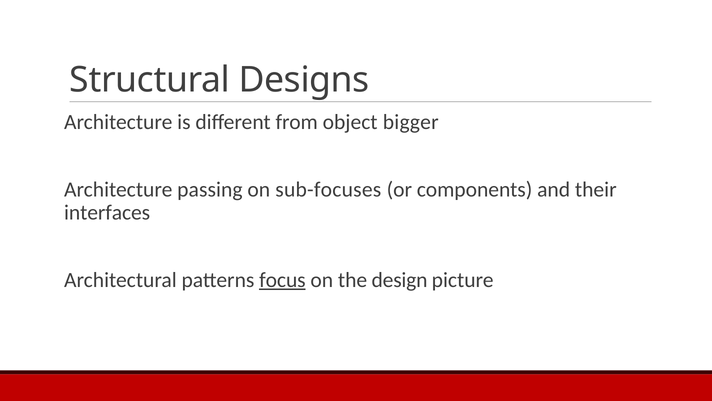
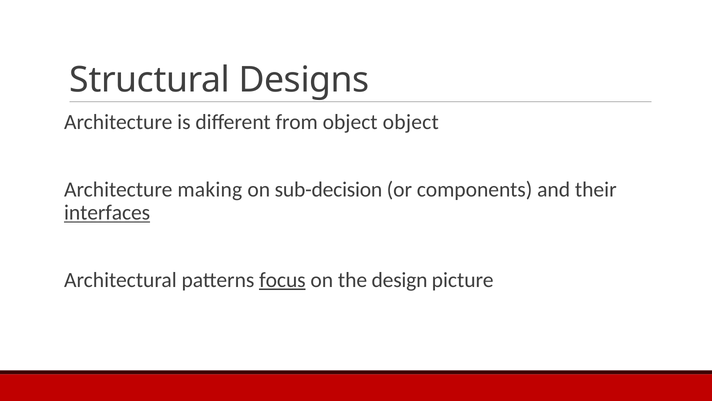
object bigger: bigger -> object
passing: passing -> making
sub-focuses: sub-focuses -> sub-decision
interfaces underline: none -> present
